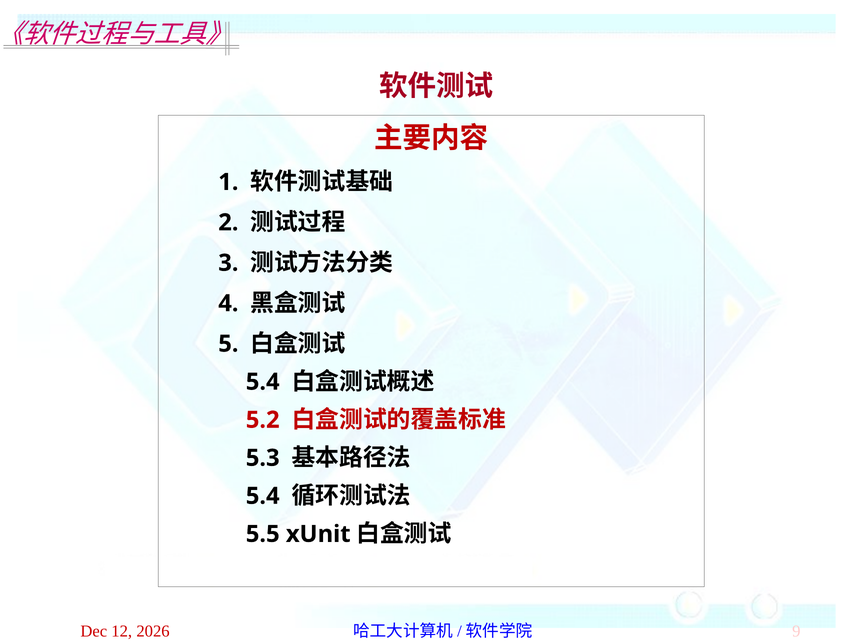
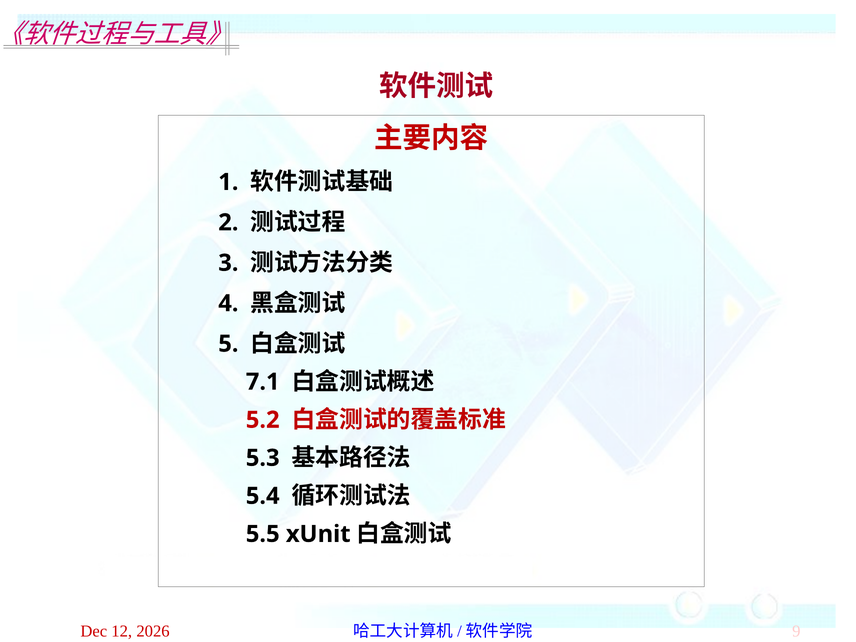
5.4 at (263, 382): 5.4 -> 7.1
